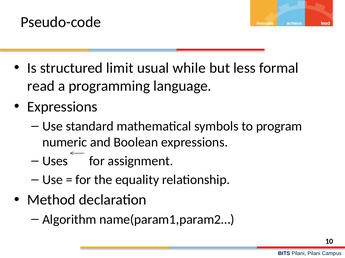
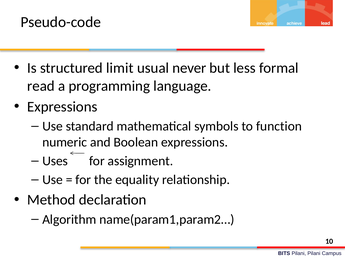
while: while -> never
program: program -> function
